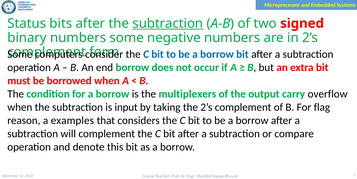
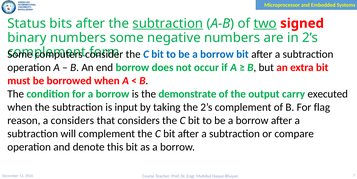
two underline: none -> present
multiplexers: multiplexers -> demonstrate
overflow: overflow -> executed
a examples: examples -> considers
